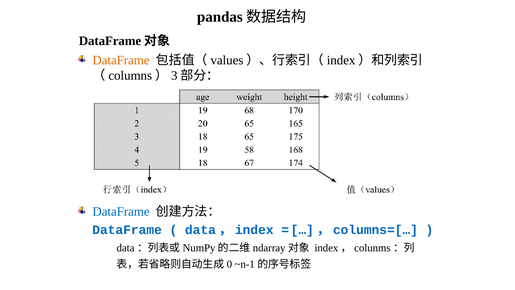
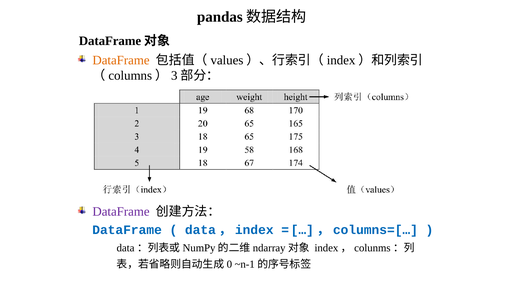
DataFrame at (121, 211) colour: blue -> purple
